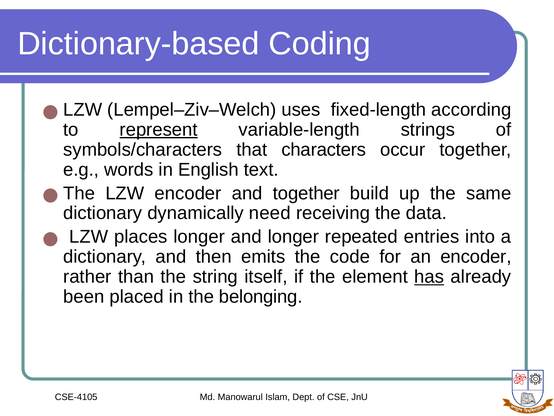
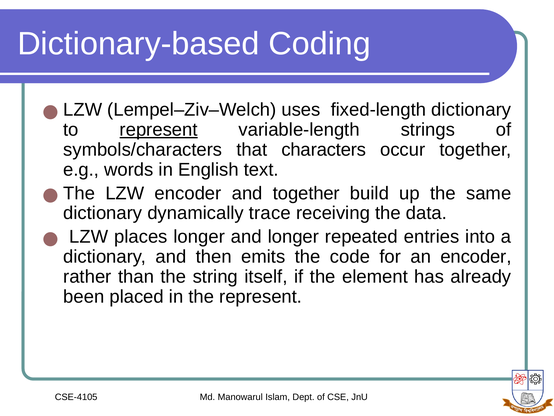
fixed-length according: according -> dictionary
need: need -> trace
has underline: present -> none
the belonging: belonging -> represent
